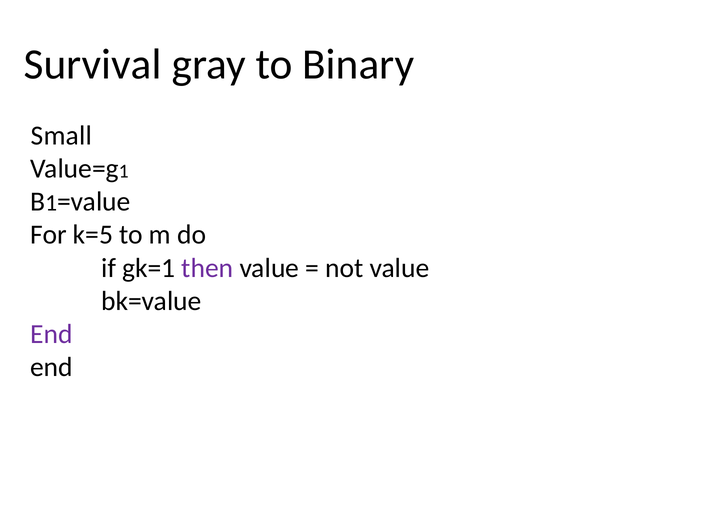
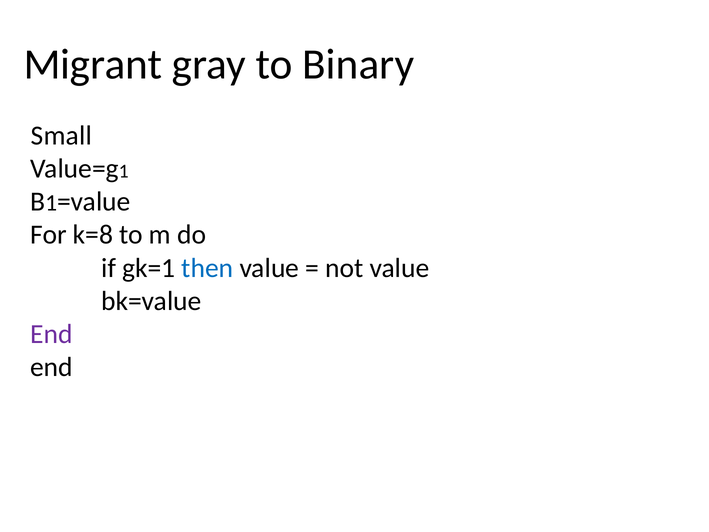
Survival: Survival -> Migrant
k=5: k=5 -> k=8
then colour: purple -> blue
